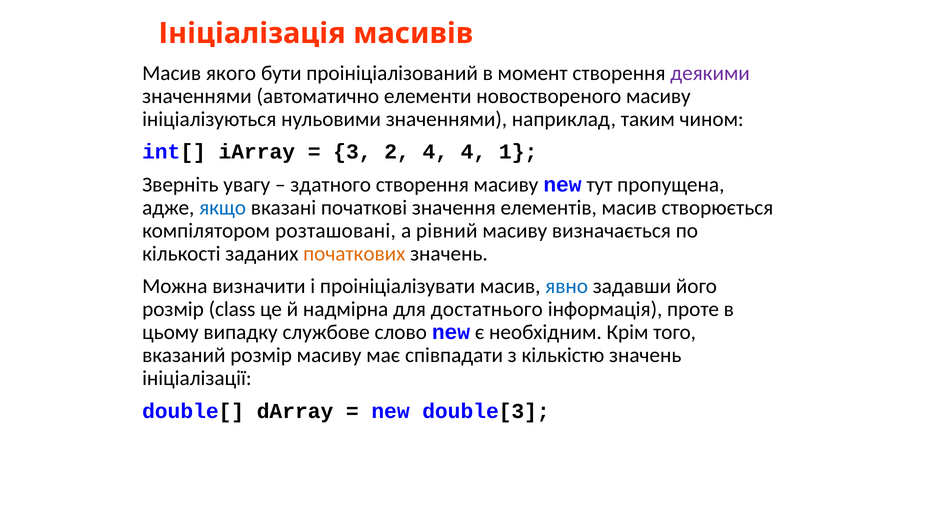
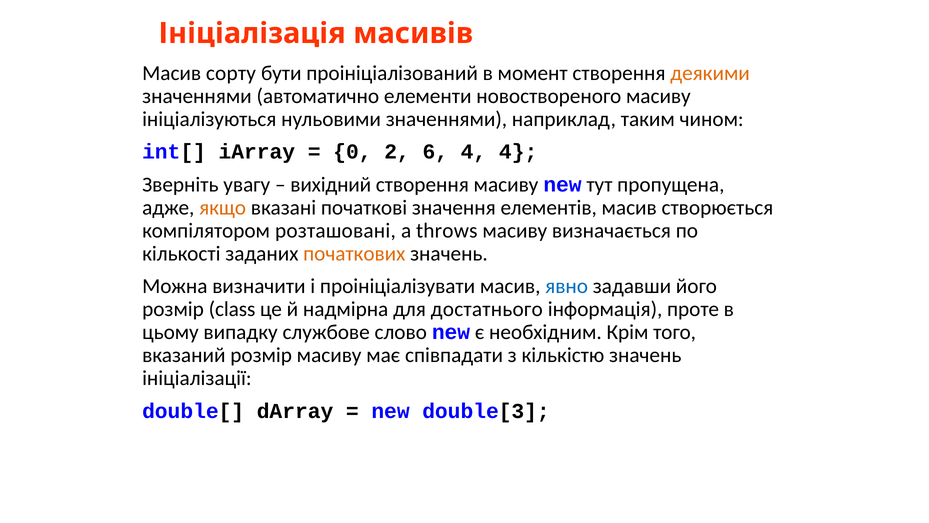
якого: якого -> сорту
деякими colour: purple -> orange
3: 3 -> 0
2 4: 4 -> 6
4 1: 1 -> 4
здатного: здатного -> вихідний
якщо colour: blue -> orange
рівний: рівний -> throws
